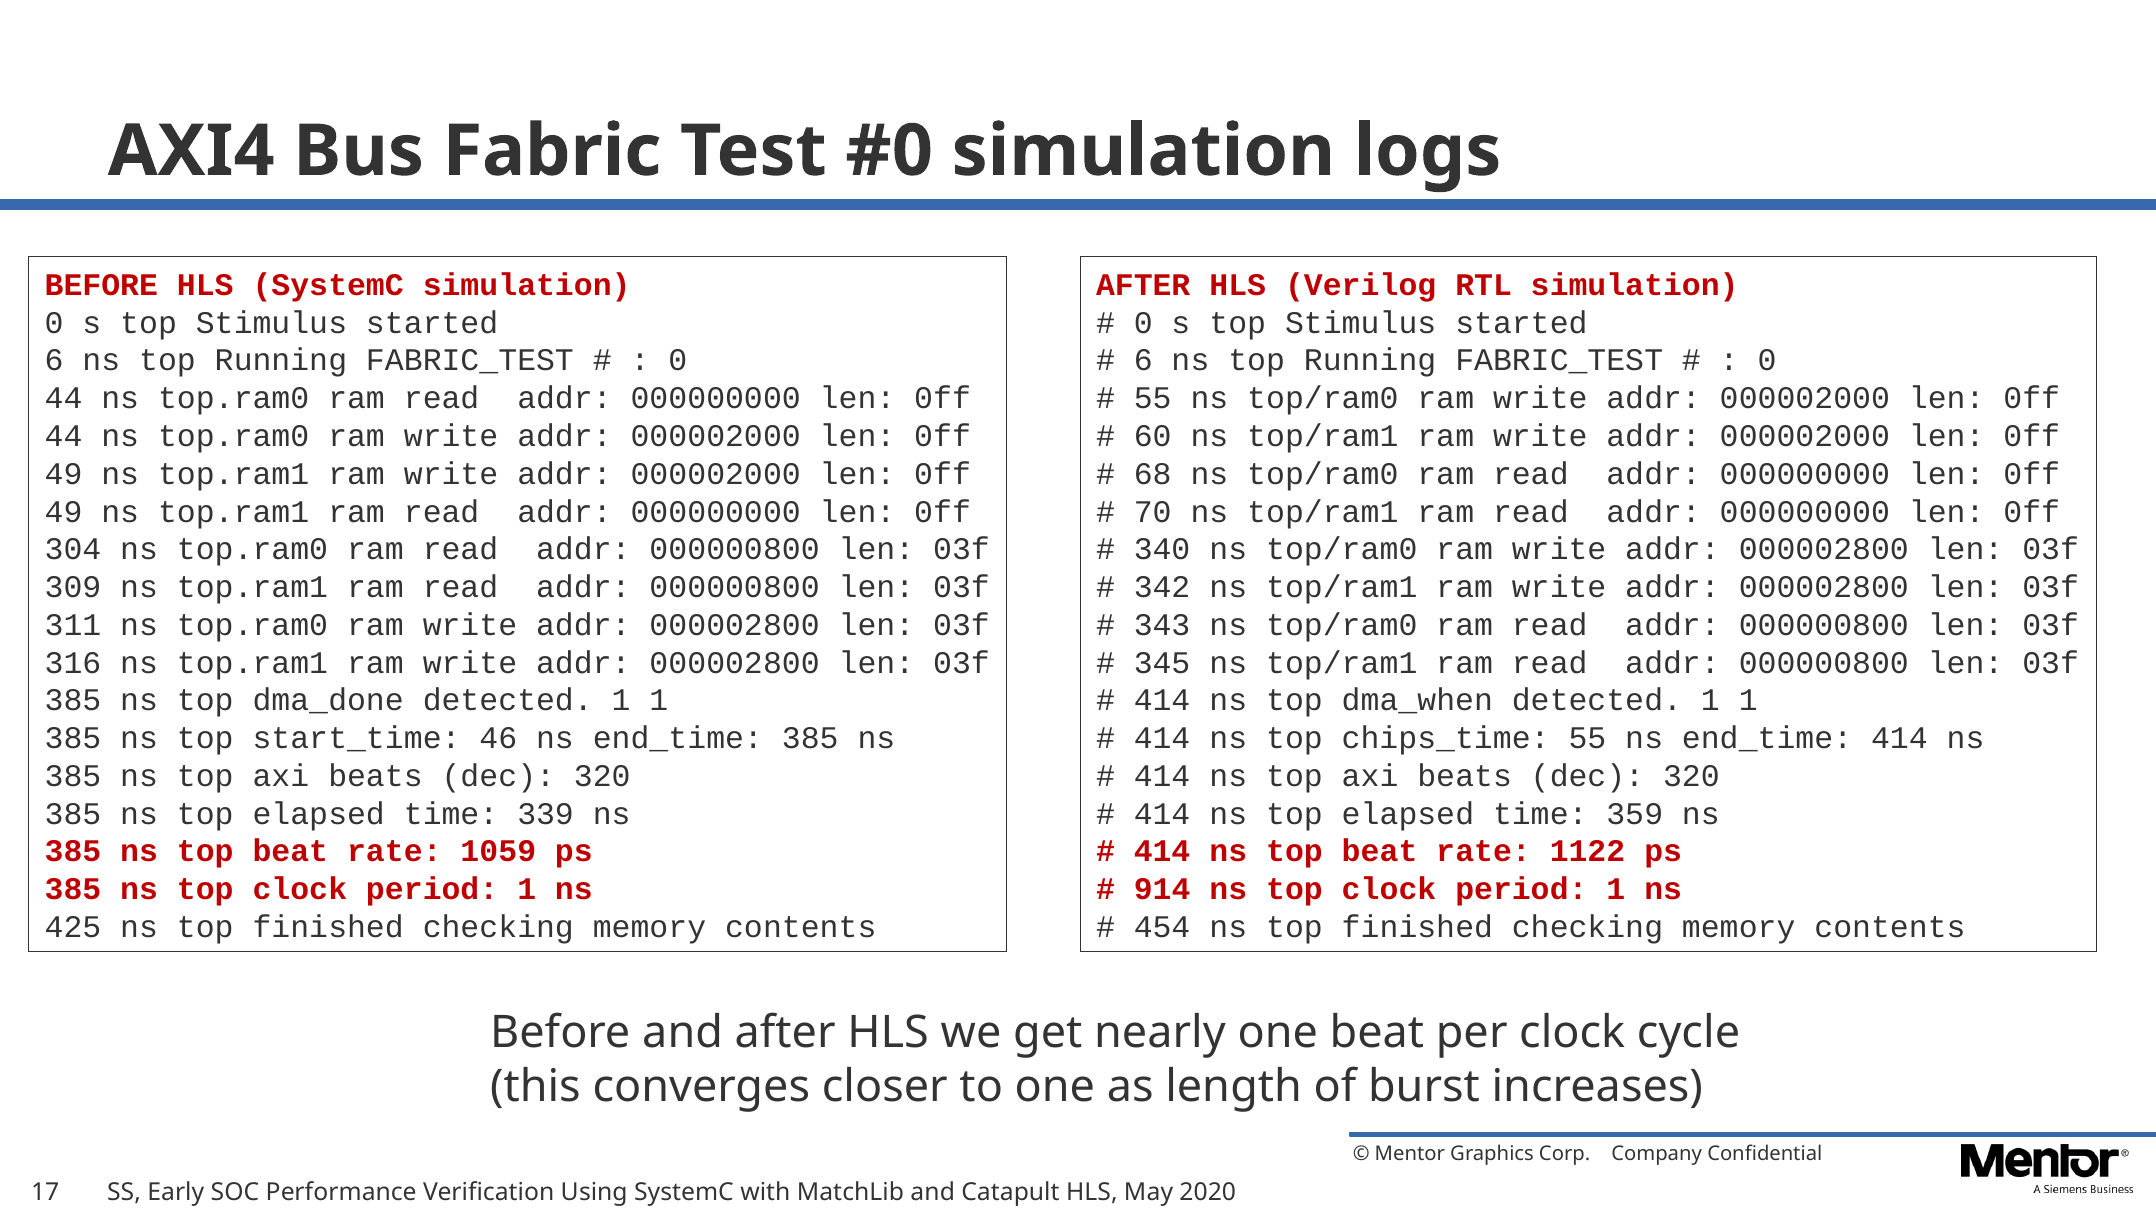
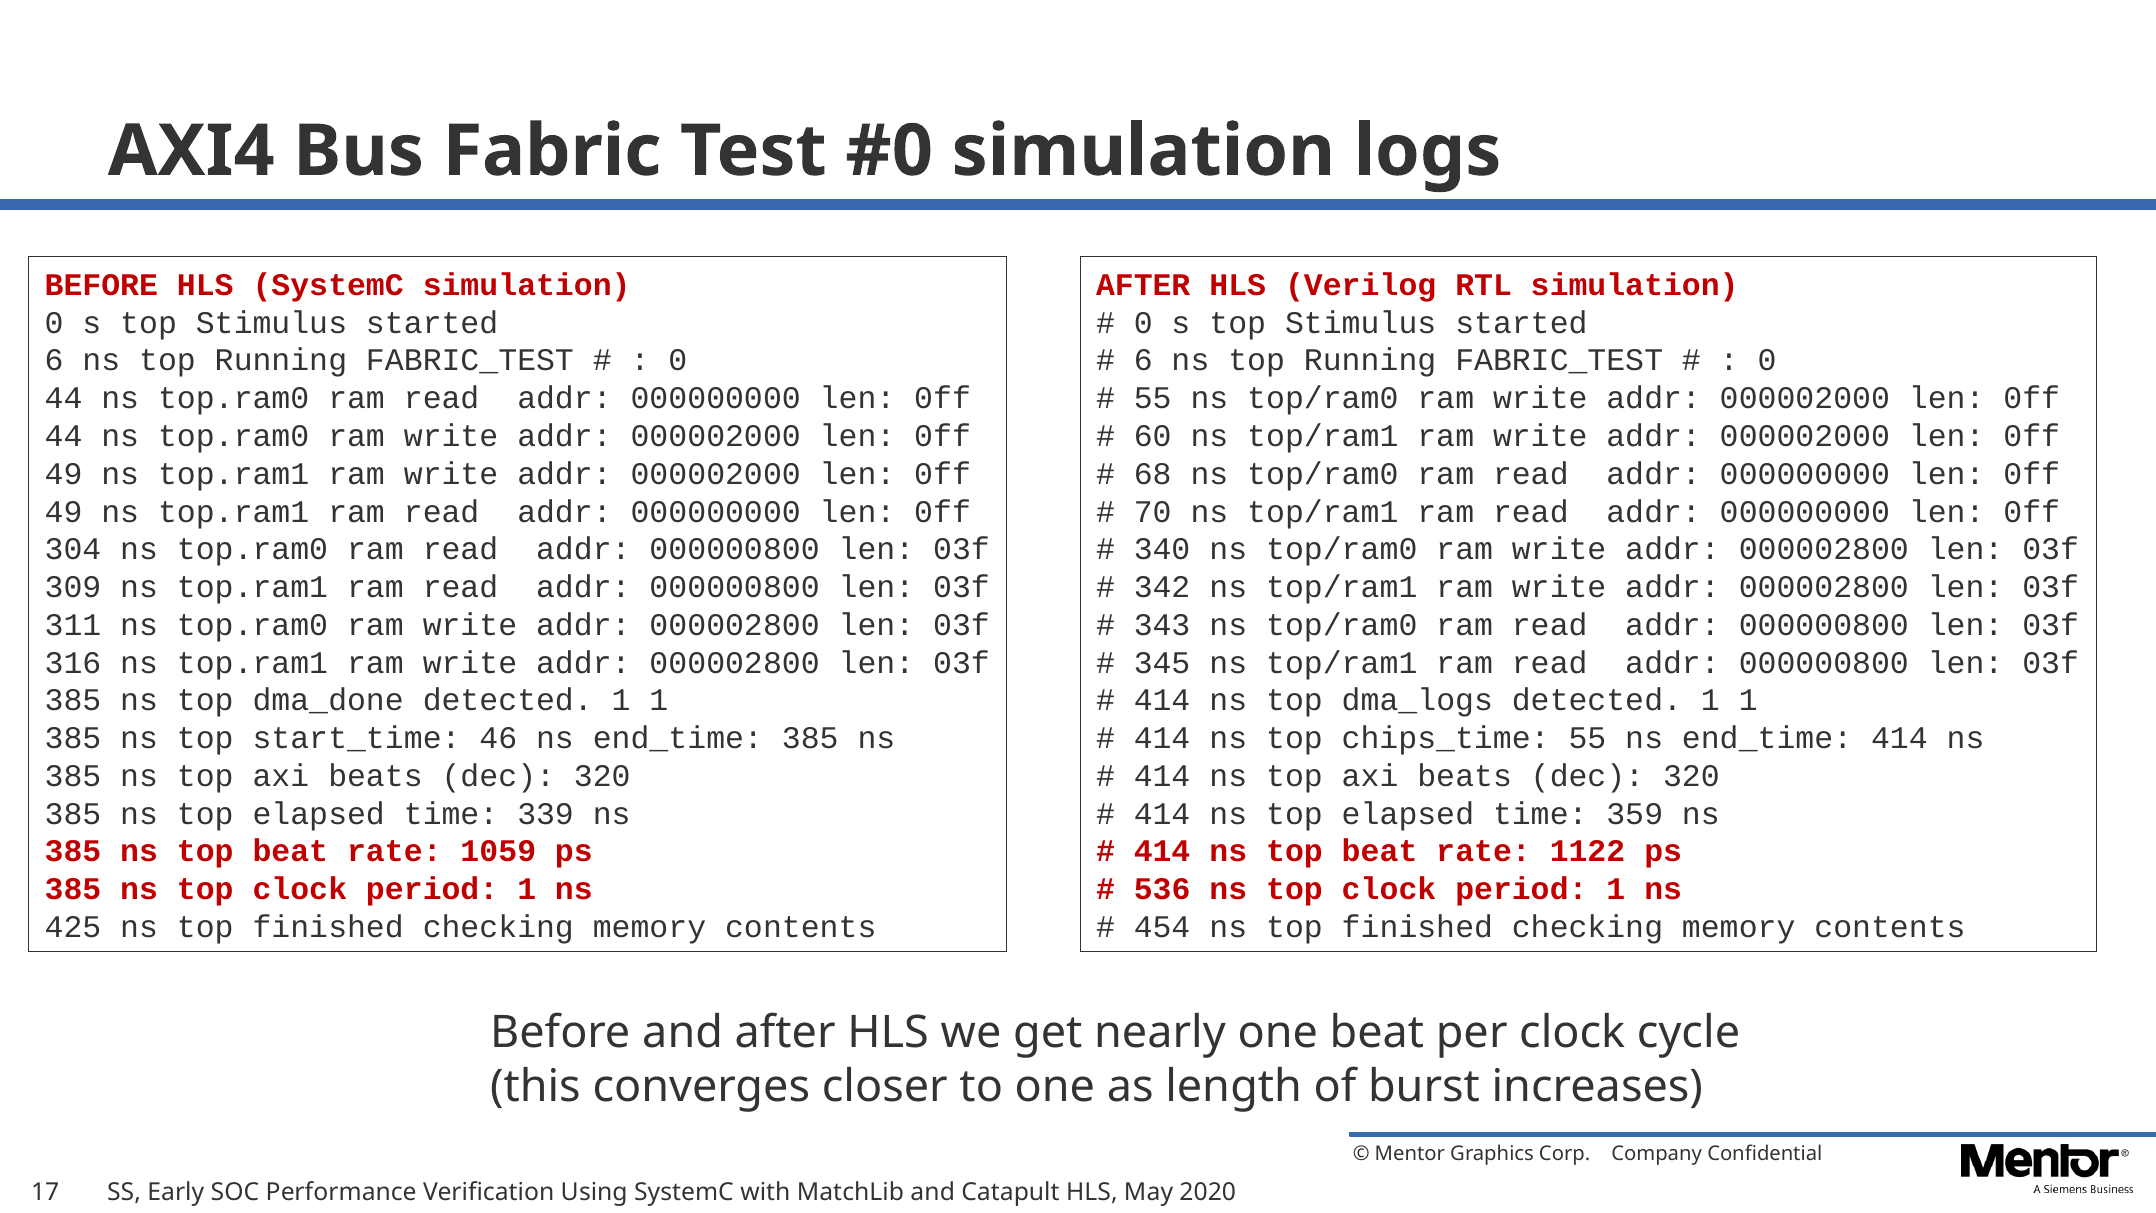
dma_when: dma_when -> dma_logs
914: 914 -> 536
